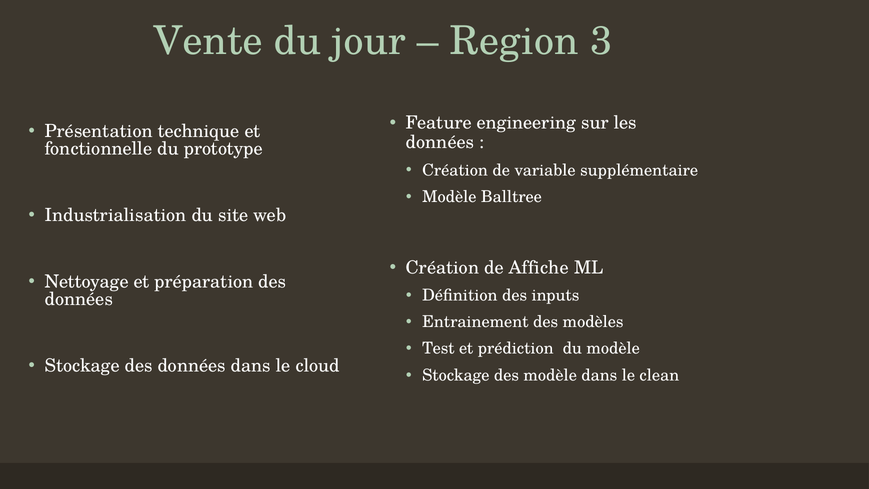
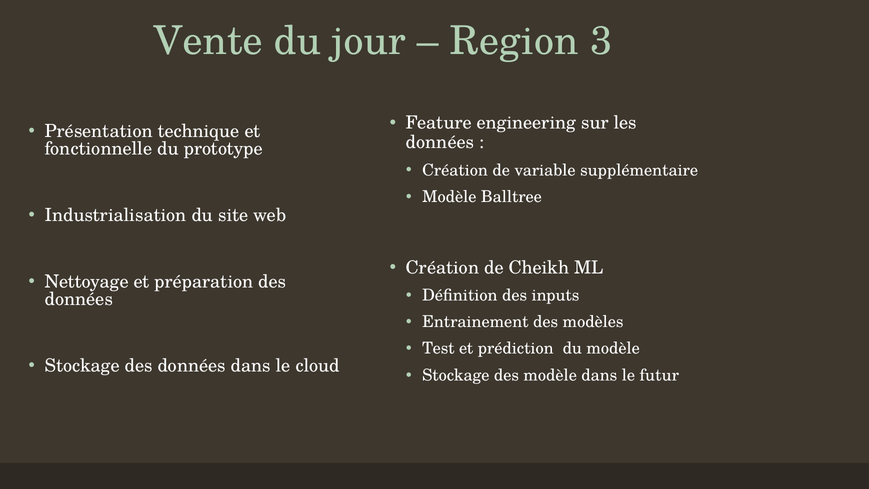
Affiche: Affiche -> Cheikh
clean: clean -> futur
